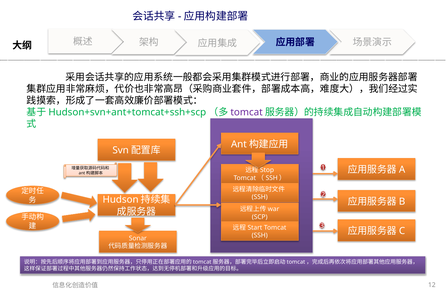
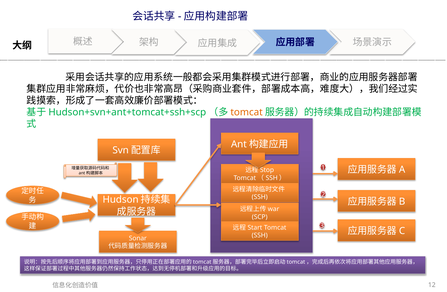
tomcat at (247, 112) colour: purple -> orange
